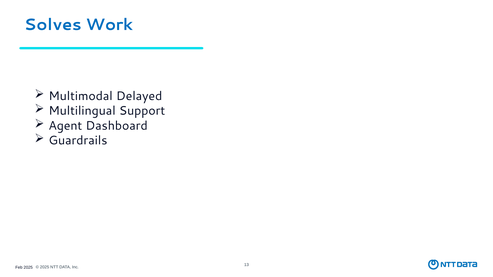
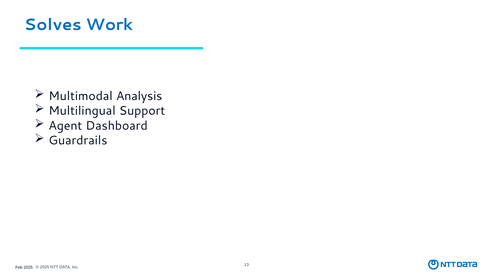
Delayed: Delayed -> Analysis
